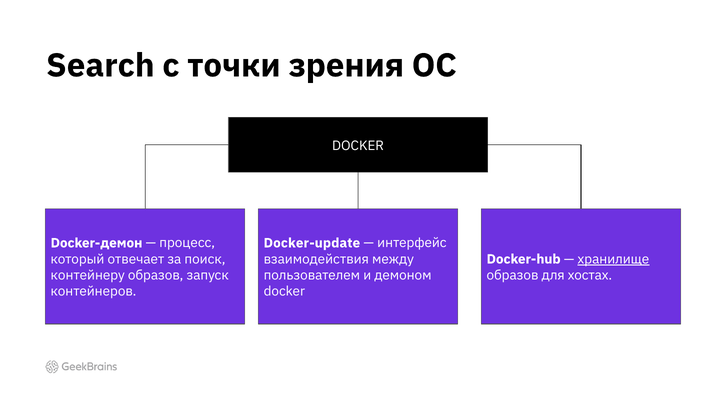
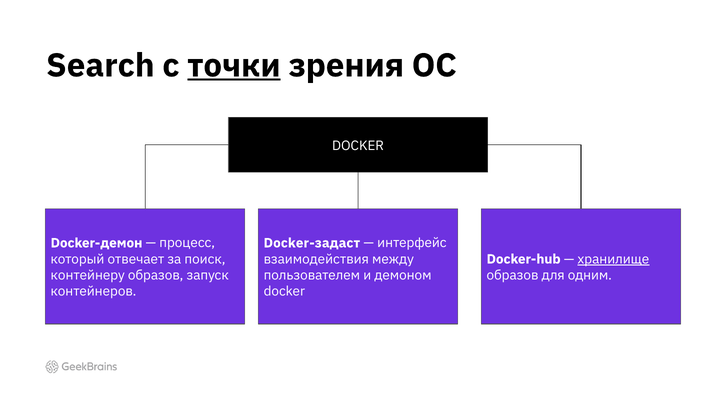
точки underline: none -> present
Docker-update: Docker-update -> Docker-задаст
хостах: хостах -> одним
